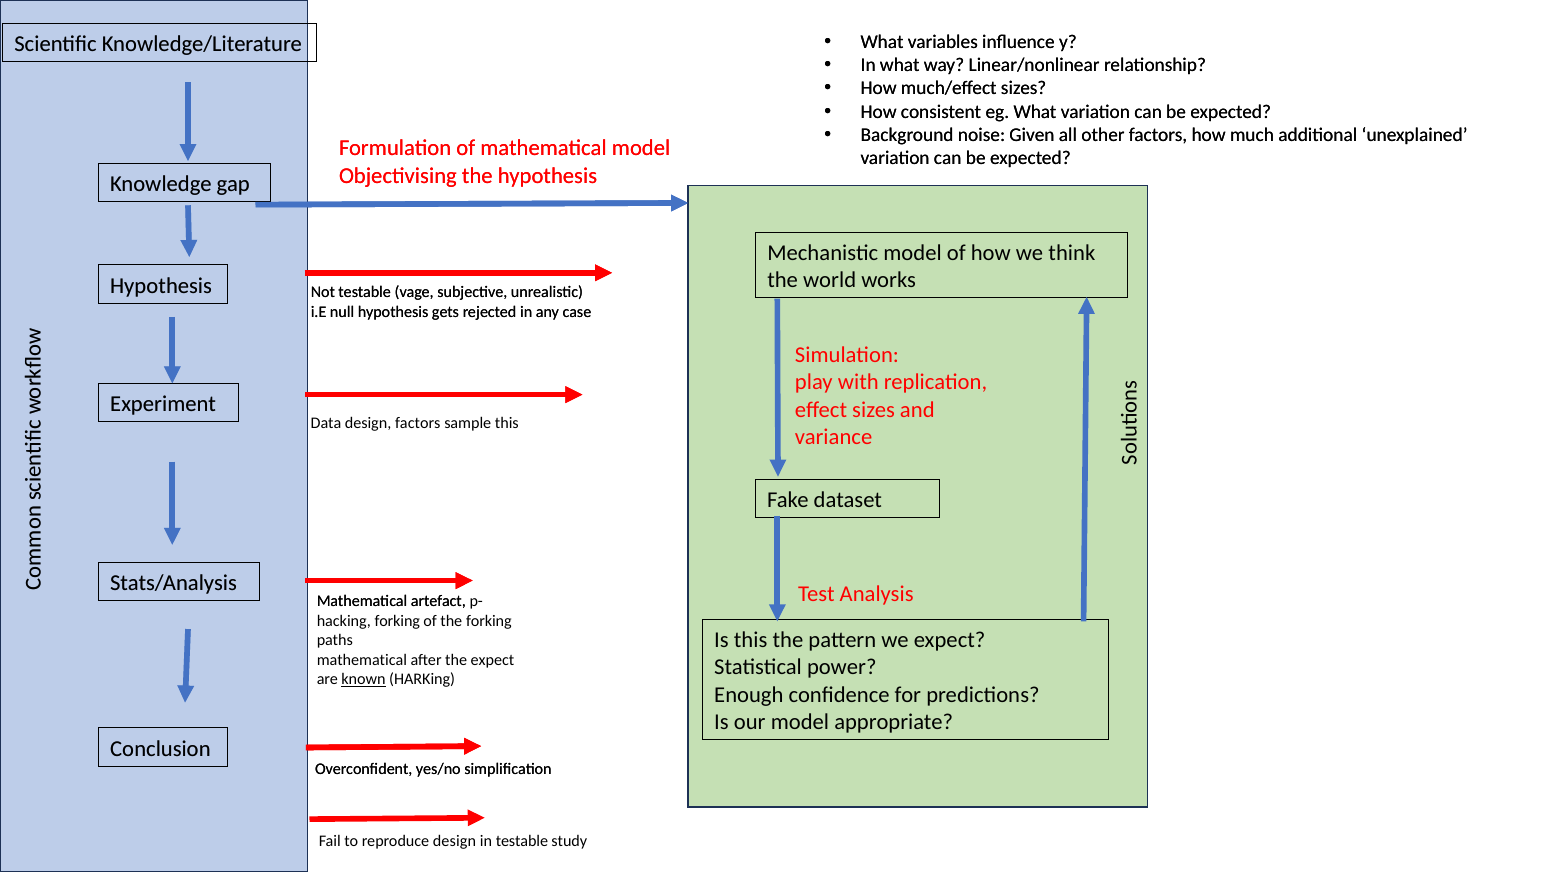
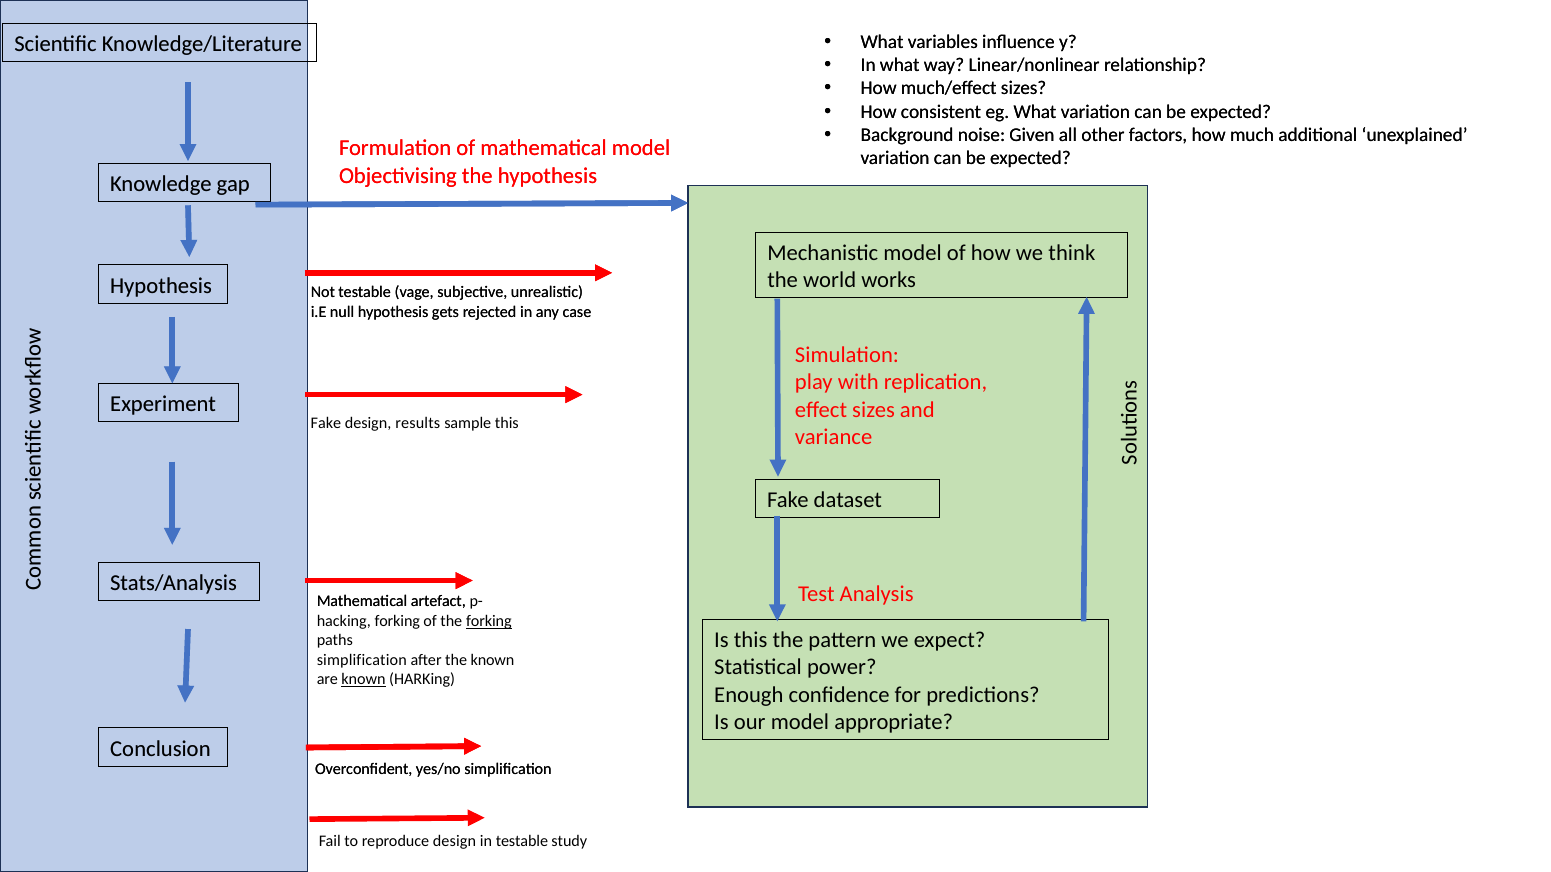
Data at (326, 424): Data -> Fake
design factors: factors -> results
forking at (489, 621) underline: none -> present
mathematical at (362, 660): mathematical -> simplification
the expect: expect -> known
